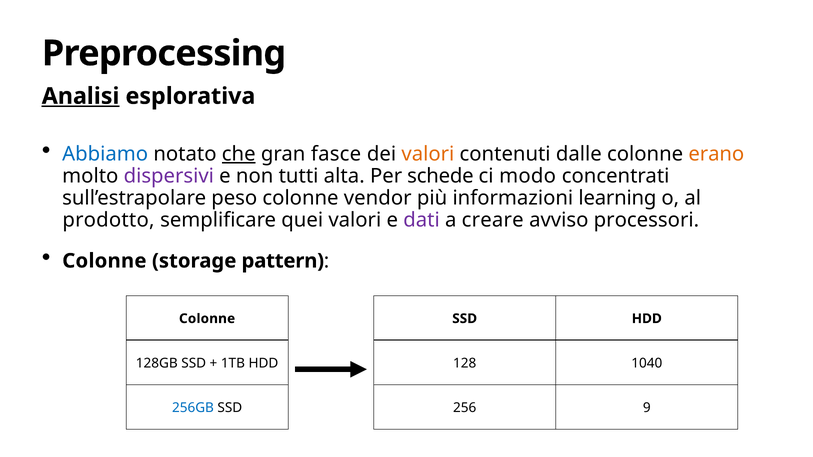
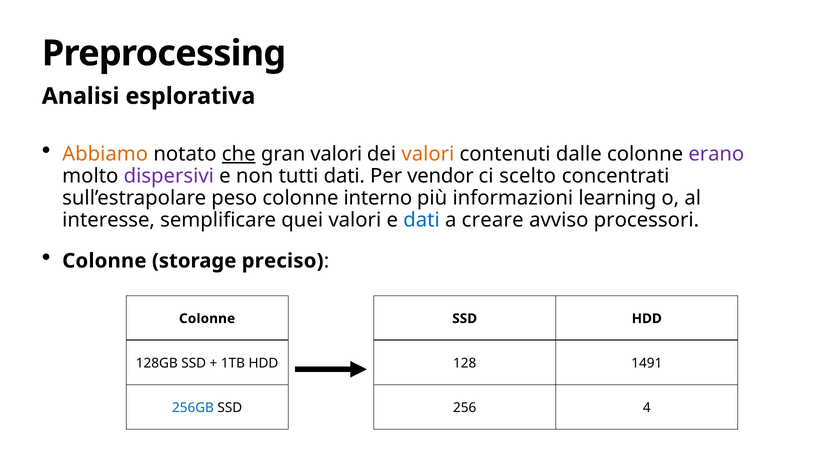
Analisi underline: present -> none
Abbiamo colour: blue -> orange
gran fasce: fasce -> valori
erano colour: orange -> purple
tutti alta: alta -> dati
schede: schede -> vendor
modo: modo -> scelto
vendor: vendor -> interno
prodotto: prodotto -> interesse
dati at (422, 220) colour: purple -> blue
pattern: pattern -> preciso
1040: 1040 -> 1491
9: 9 -> 4
